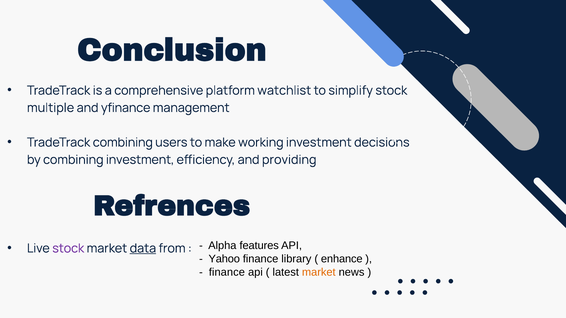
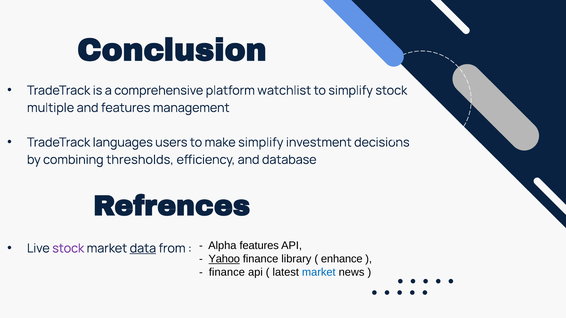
and yfinance: yfinance -> features
TradeTrack combining: combining -> languages
make working: working -> simplify
combining investment: investment -> thresholds
providing: providing -> database
Yahoo underline: none -> present
market at (319, 272) colour: orange -> blue
